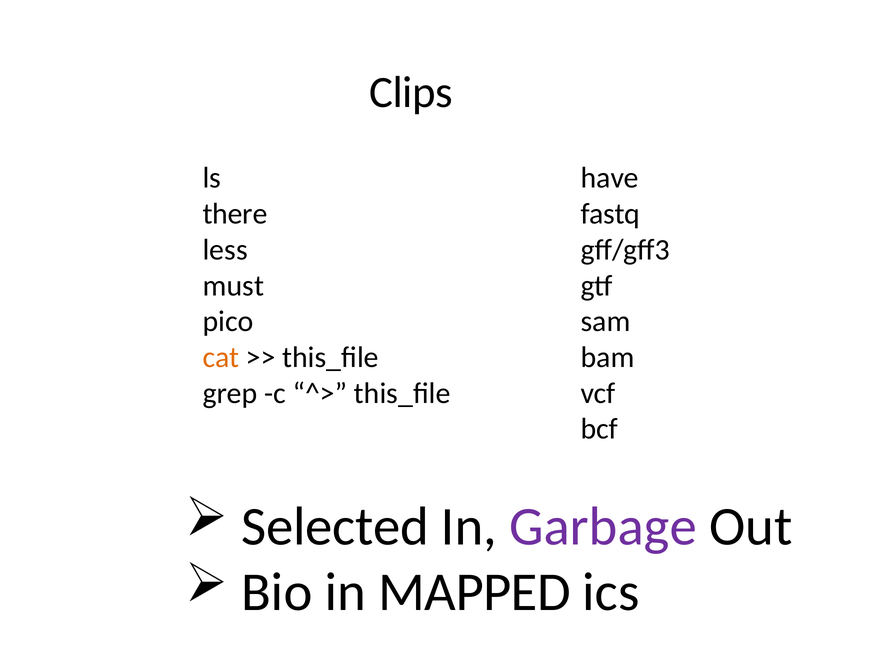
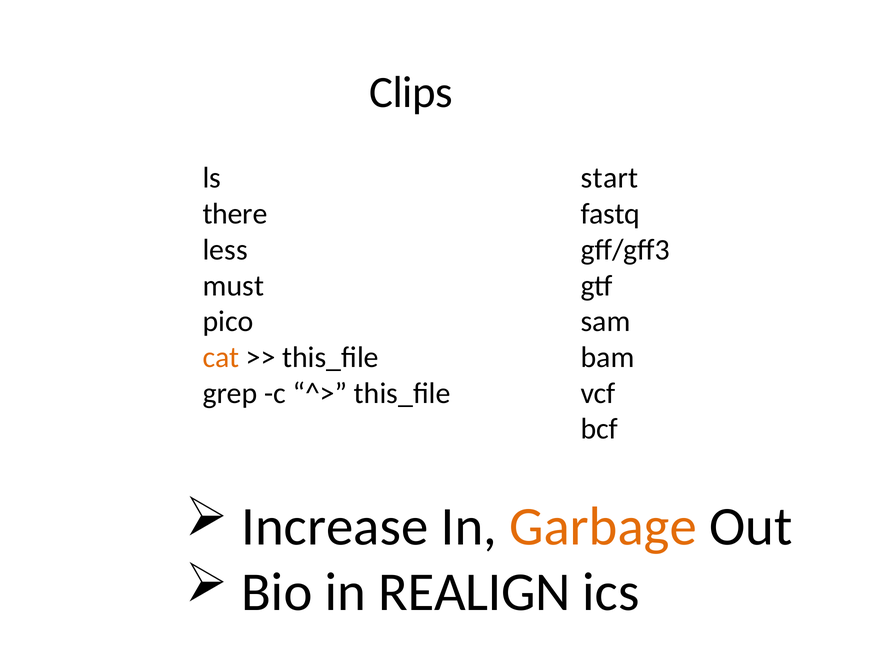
have: have -> start
Selected: Selected -> Increase
Garbage colour: purple -> orange
MAPPED: MAPPED -> REALIGN
